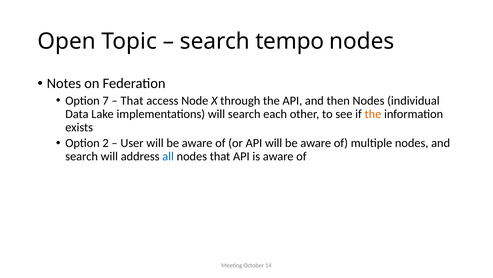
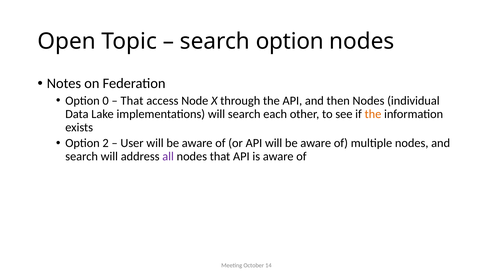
search tempo: tempo -> option
7: 7 -> 0
all colour: blue -> purple
